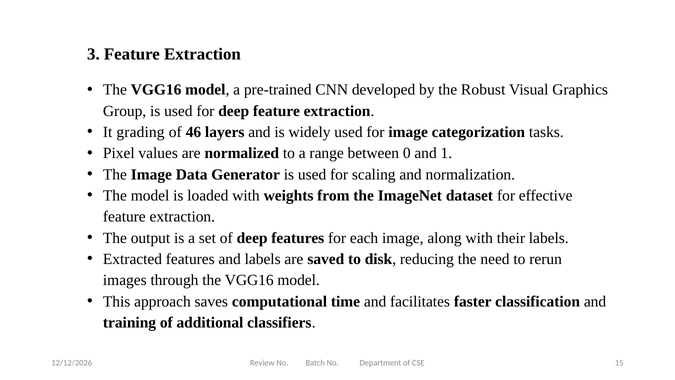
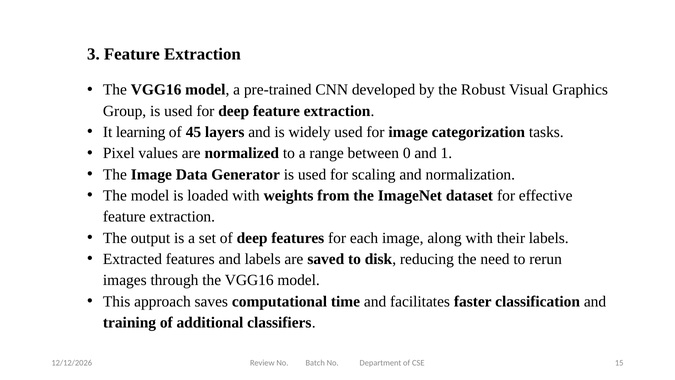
grading: grading -> learning
46: 46 -> 45
